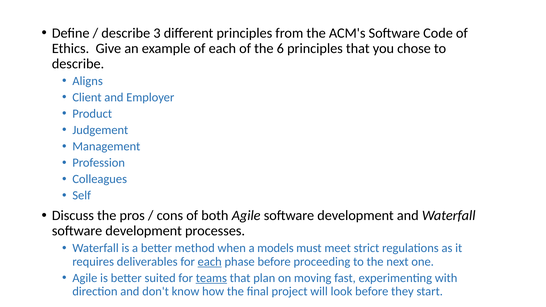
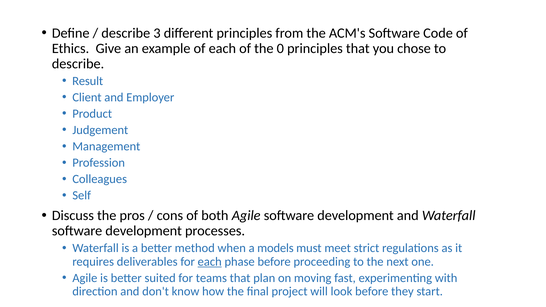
6: 6 -> 0
Aligns: Aligns -> Result
teams underline: present -> none
